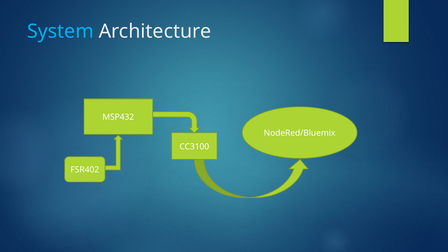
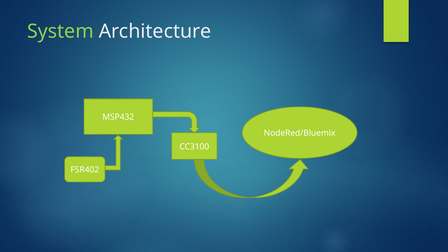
System colour: light blue -> light green
